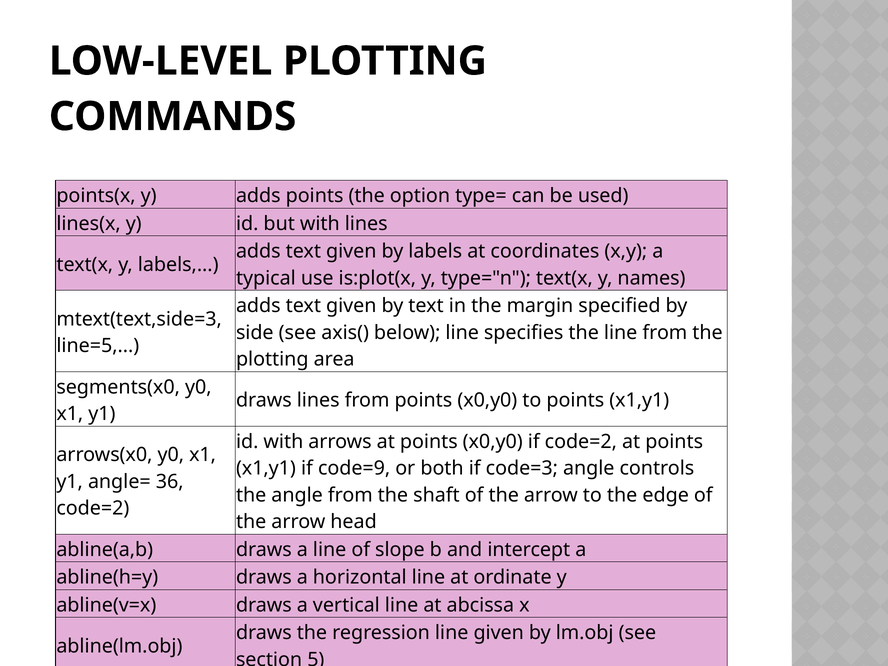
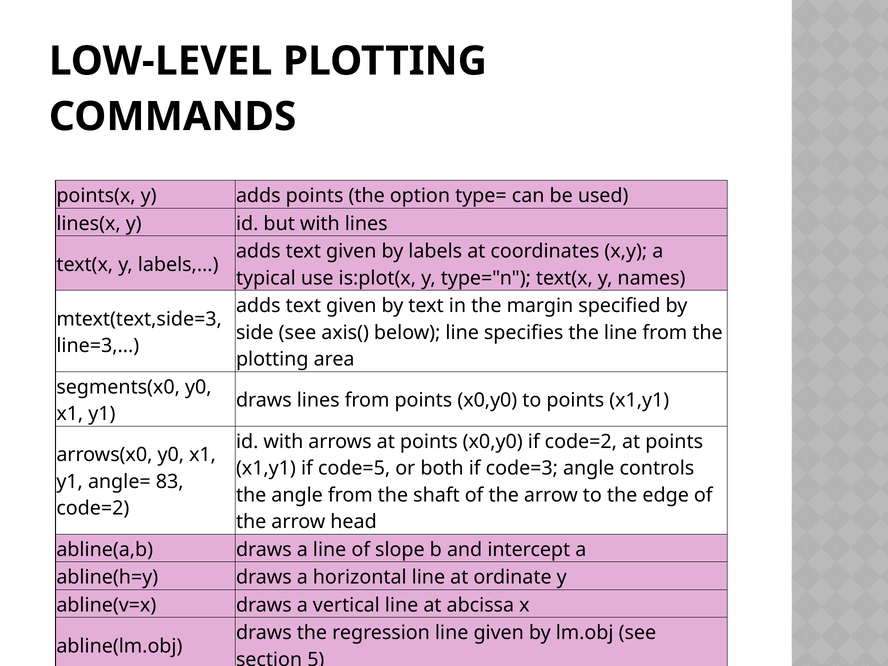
line=5: line=5 -> line=3
code=9: code=9 -> code=5
36: 36 -> 83
